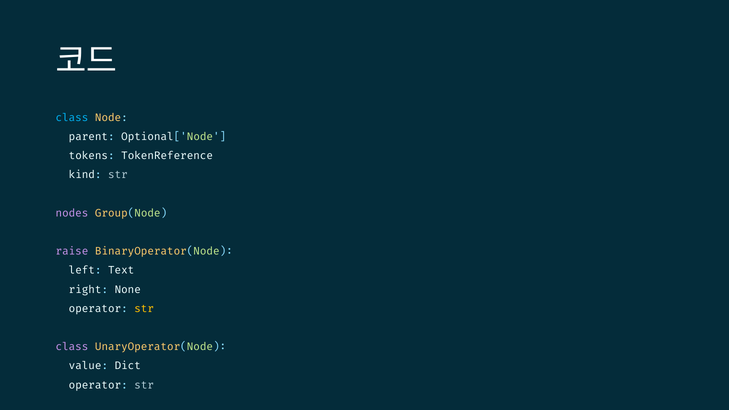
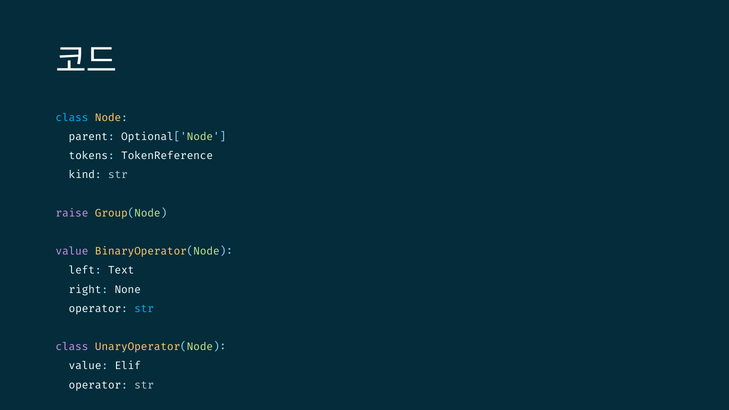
nodes: nodes -> raise
raise at (72, 251): raise -> value
str at (144, 309) colour: yellow -> light blue
Dict: Dict -> Elif
